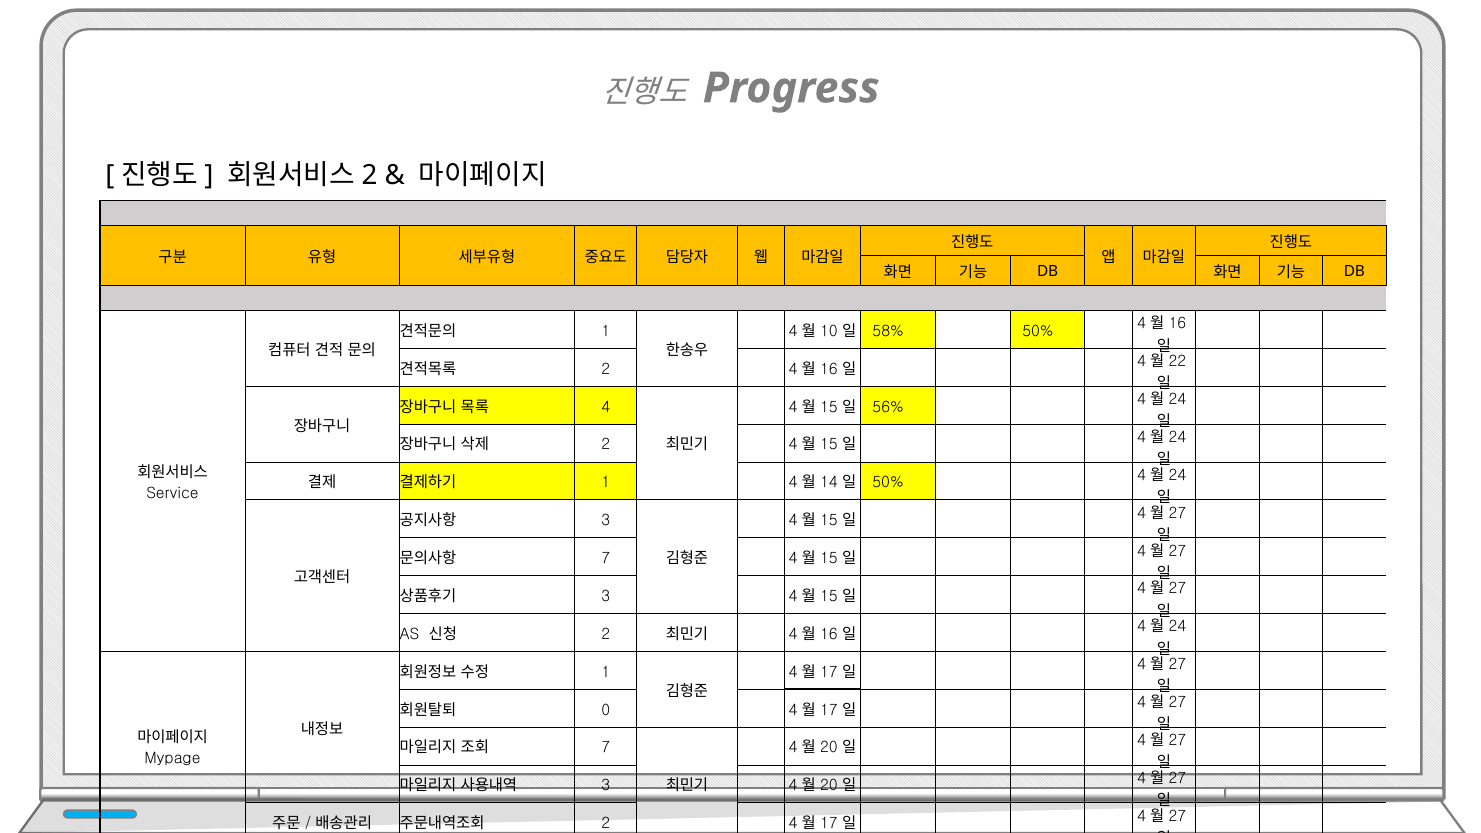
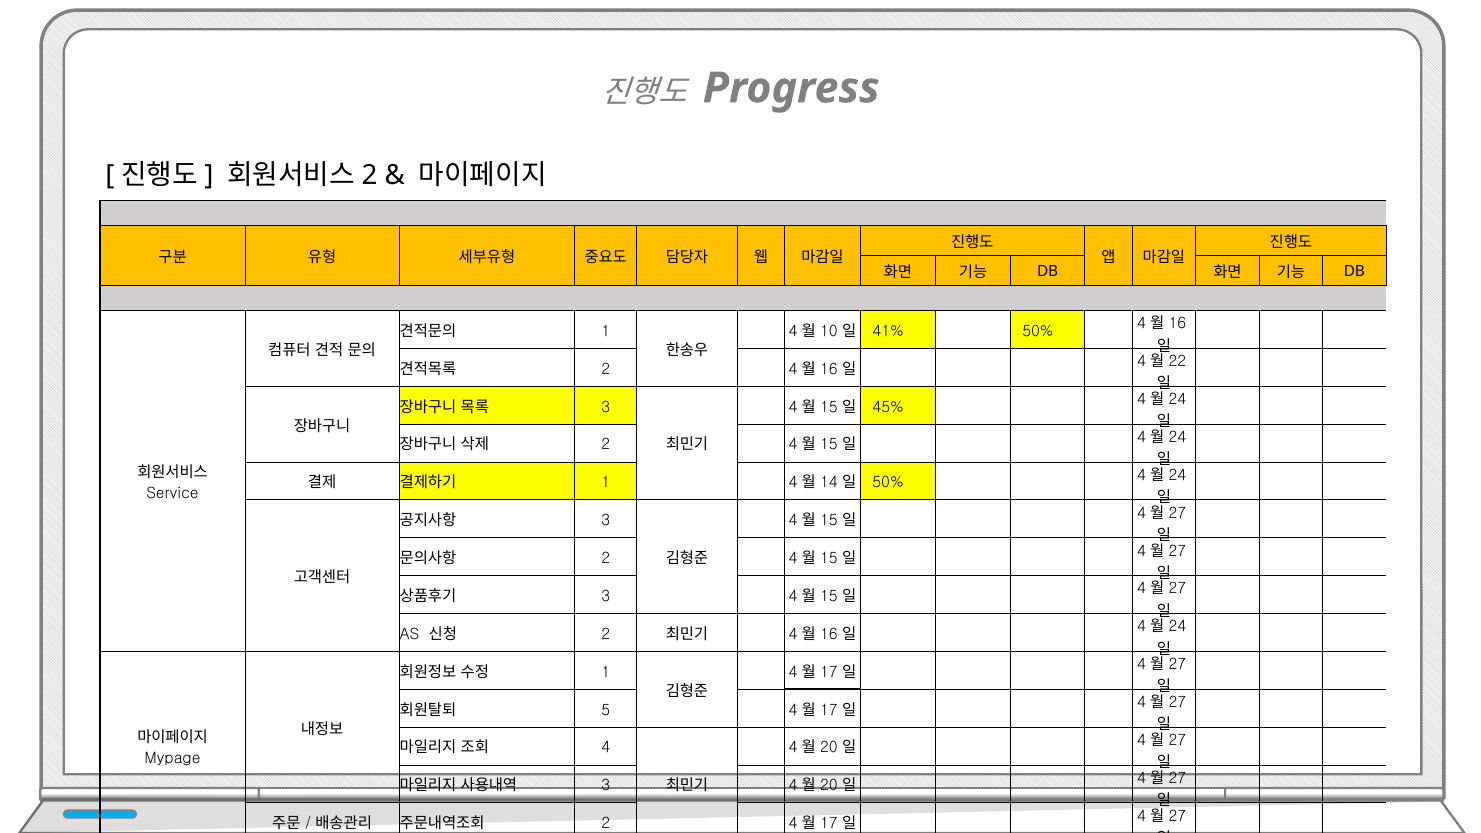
58%: 58% -> 41%
4 at (606, 407): 4 -> 3
56%: 56% -> 45%
7 at (606, 558): 7 -> 2
0: 0 -> 5
7 at (606, 748): 7 -> 4
